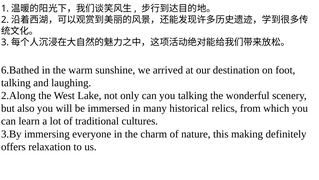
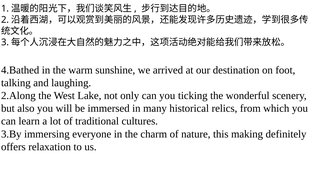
6.Bathed: 6.Bathed -> 4.Bathed
you talking: talking -> ticking
